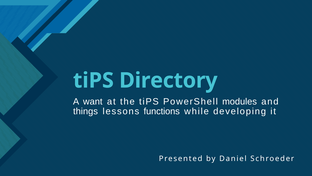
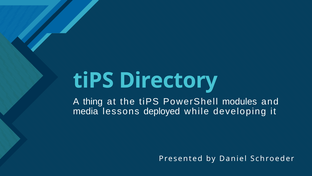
want: want -> thing
things: things -> media
functions: functions -> deployed
